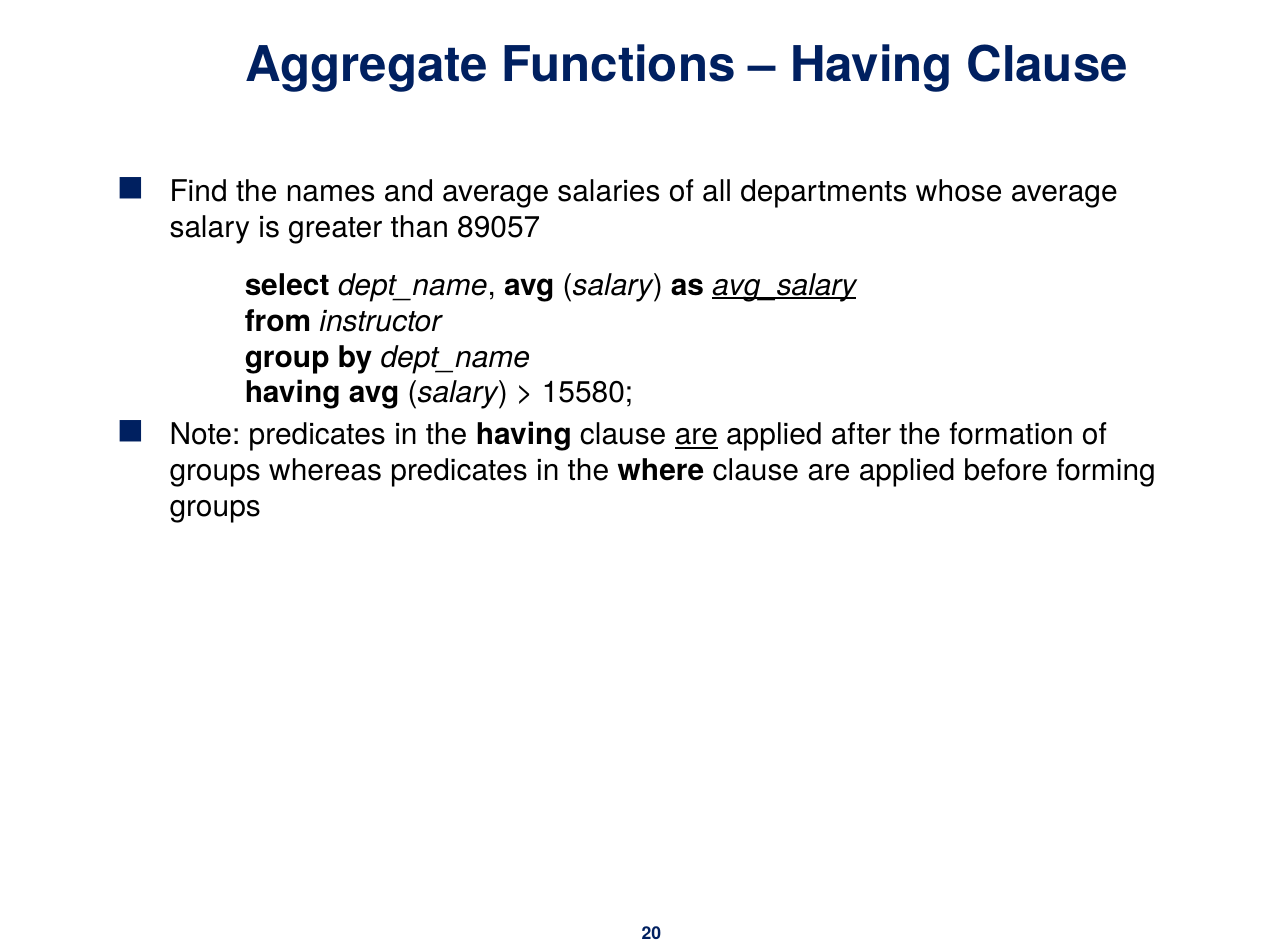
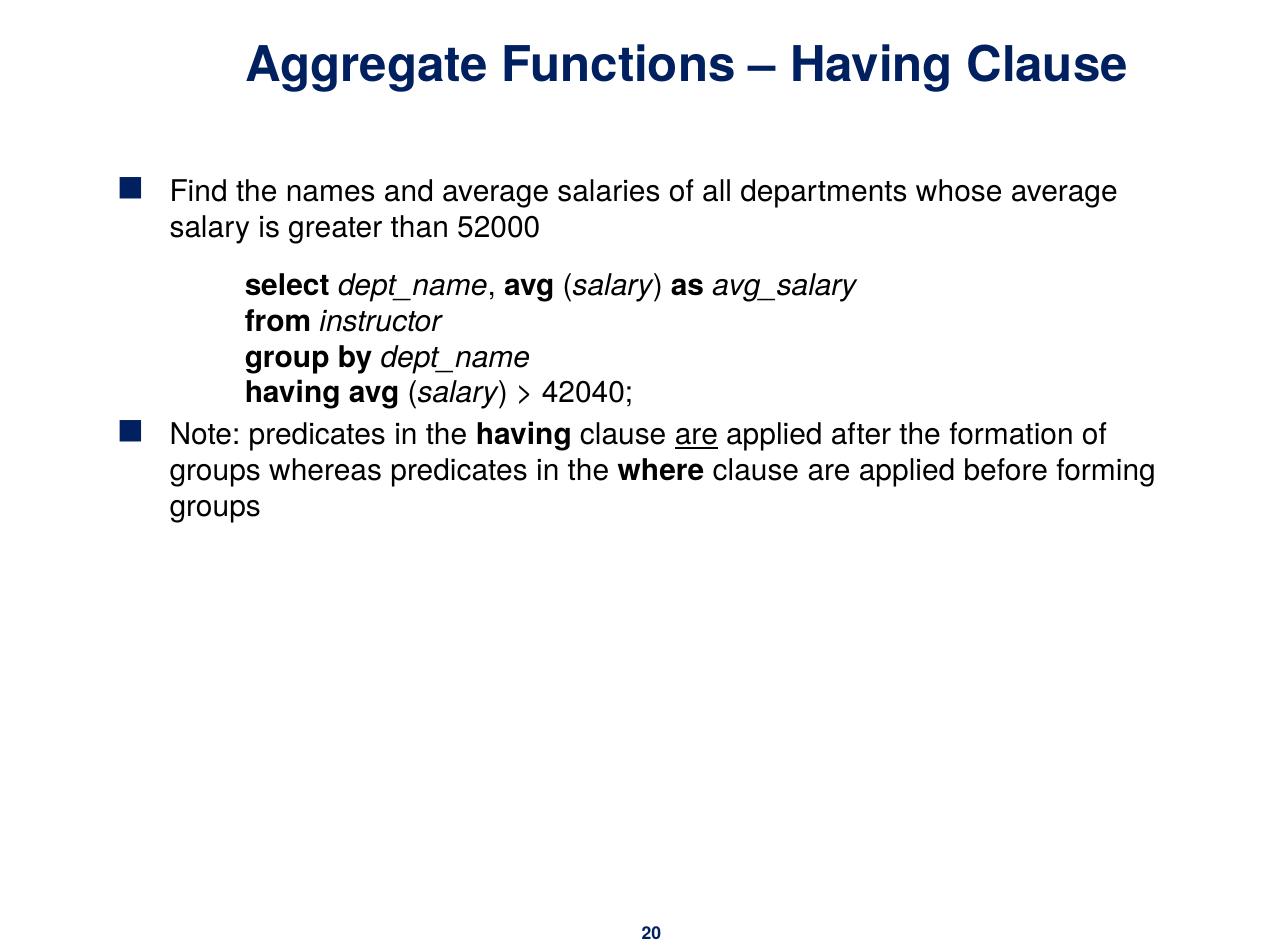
89057: 89057 -> 52000
avg_salary underline: present -> none
15580: 15580 -> 42040
